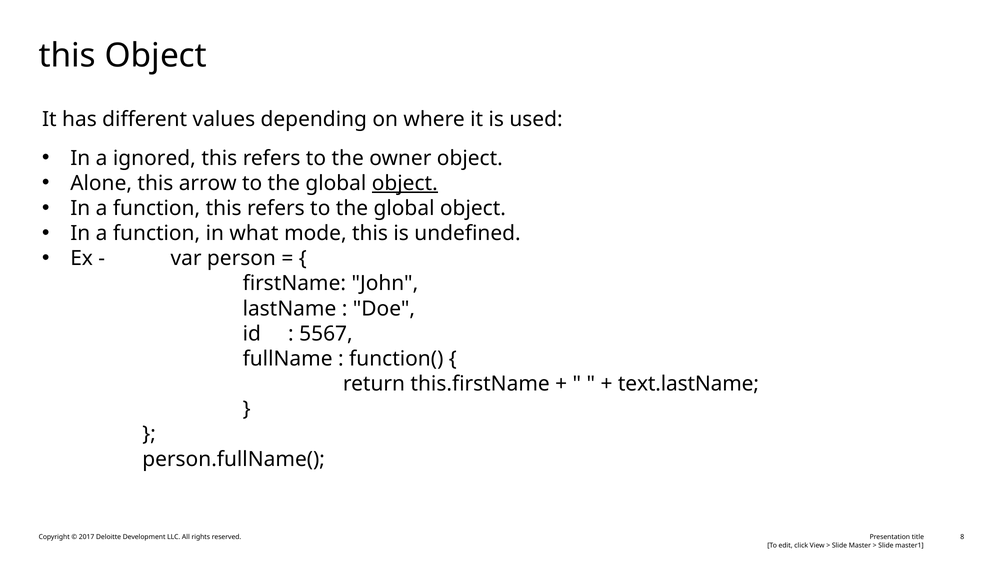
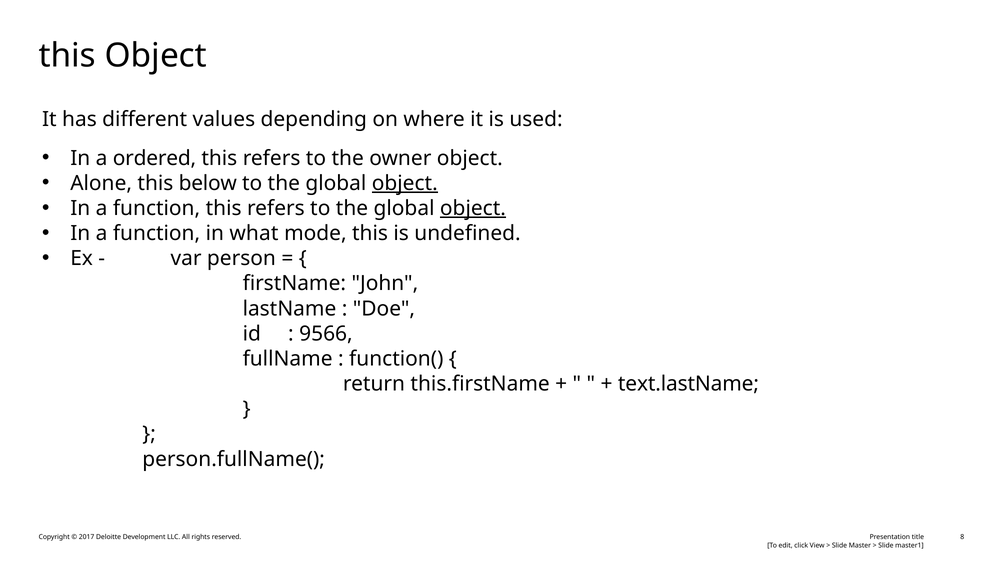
ignored: ignored -> ordered
arrow: arrow -> below
object at (473, 208) underline: none -> present
5567: 5567 -> 9566
